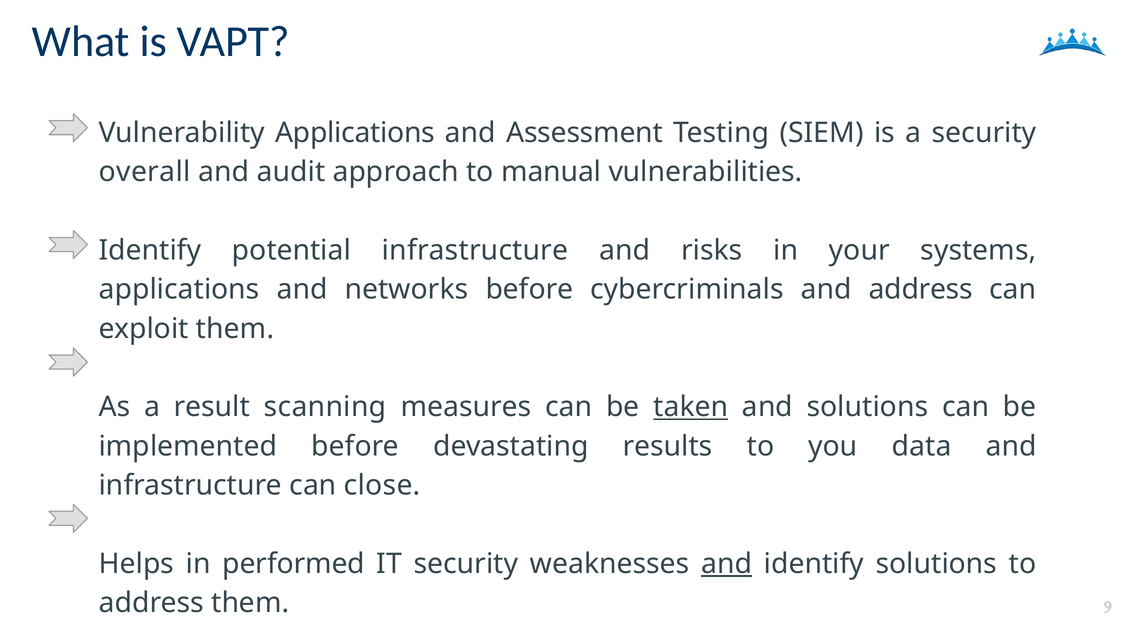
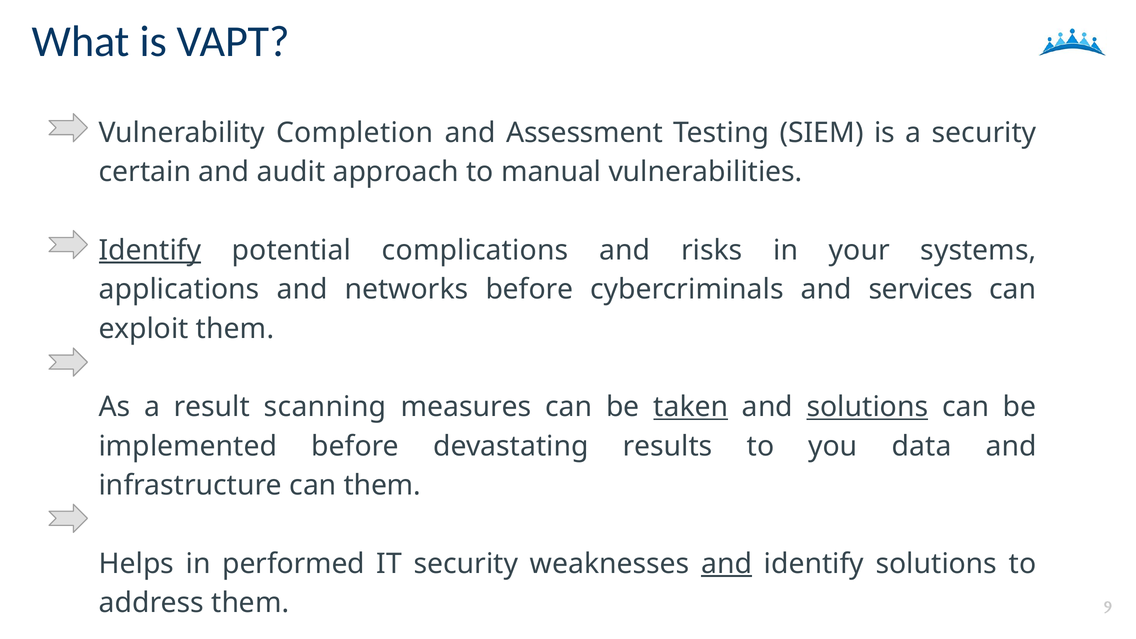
Vulnerability Applications: Applications -> Completion
overall: overall -> certain
Identify at (150, 250) underline: none -> present
potential infrastructure: infrastructure -> complications
and address: address -> services
solutions at (867, 407) underline: none -> present
can close: close -> them
